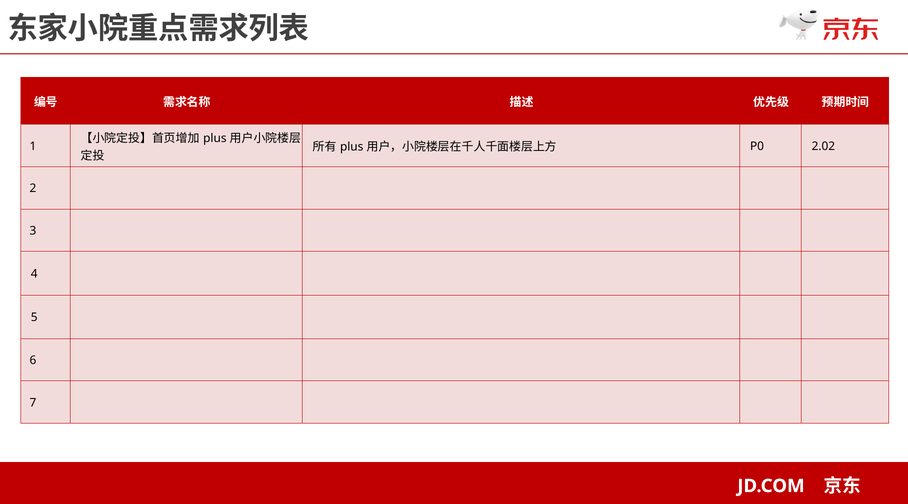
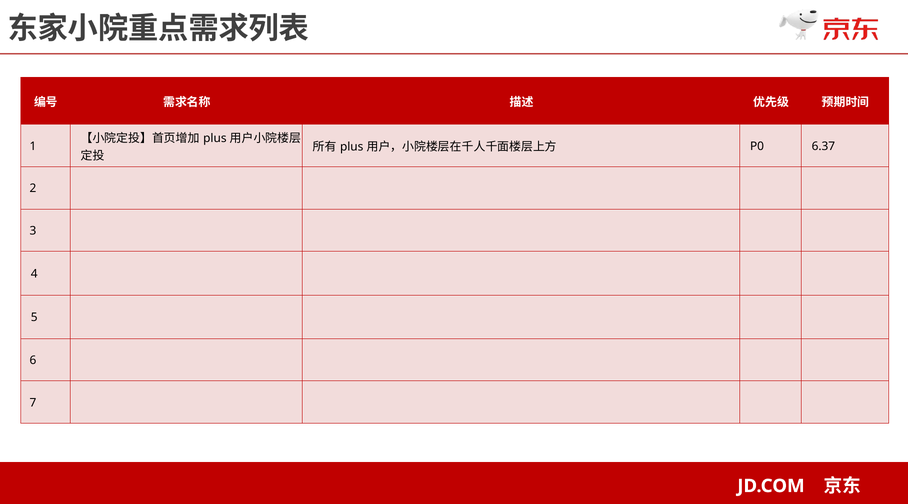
2.02: 2.02 -> 6.37
